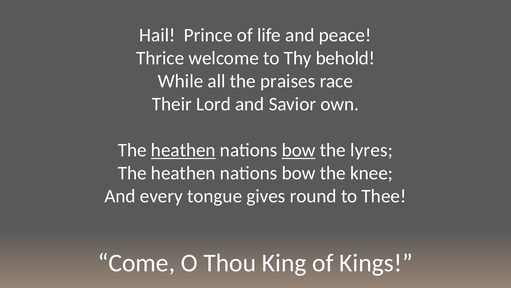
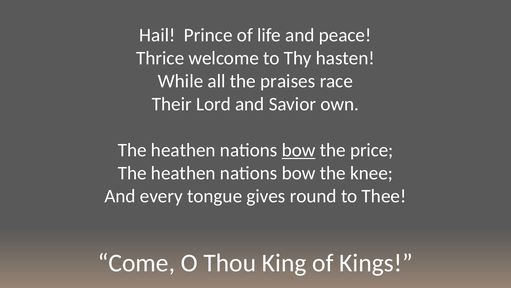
behold: behold -> hasten
heathen at (183, 150) underline: present -> none
lyres: lyres -> price
